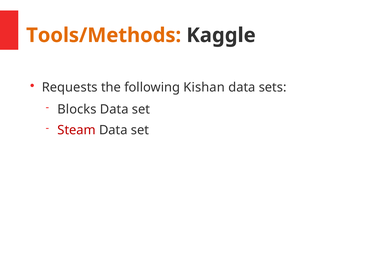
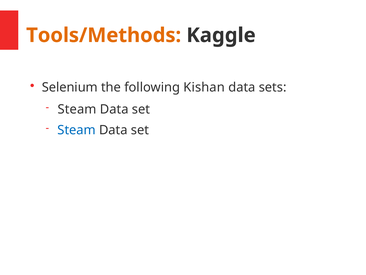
Requests: Requests -> Selenium
Blocks at (77, 109): Blocks -> Steam
Steam at (77, 130) colour: red -> blue
